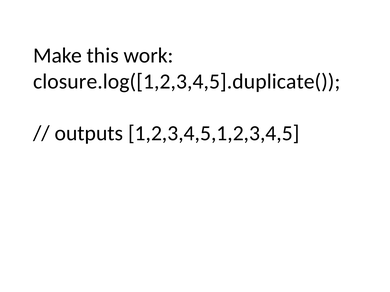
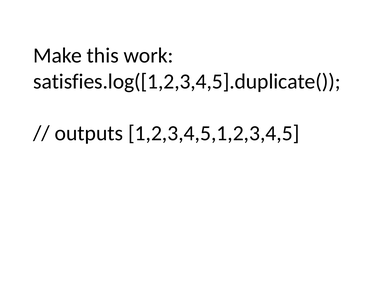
closure.log([1,2,3,4,5].duplicate(: closure.log([1,2,3,4,5].duplicate( -> satisfies.log([1,2,3,4,5].duplicate(
